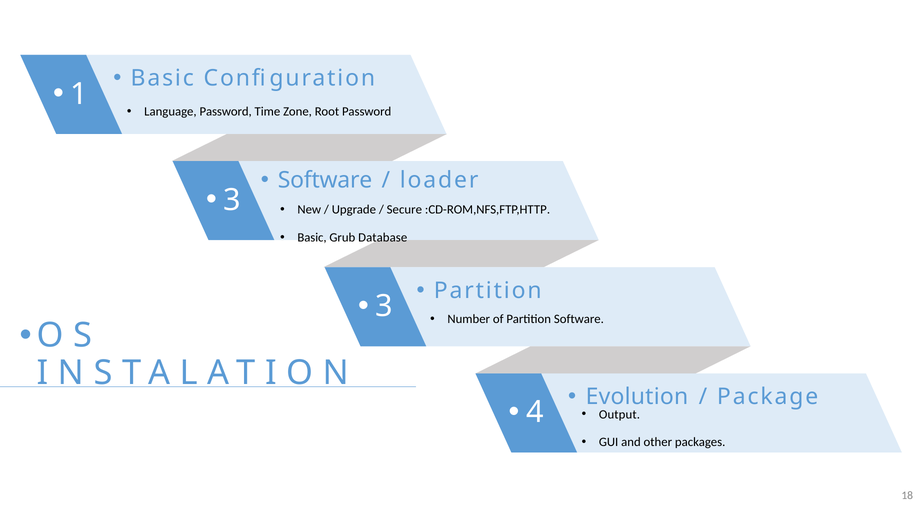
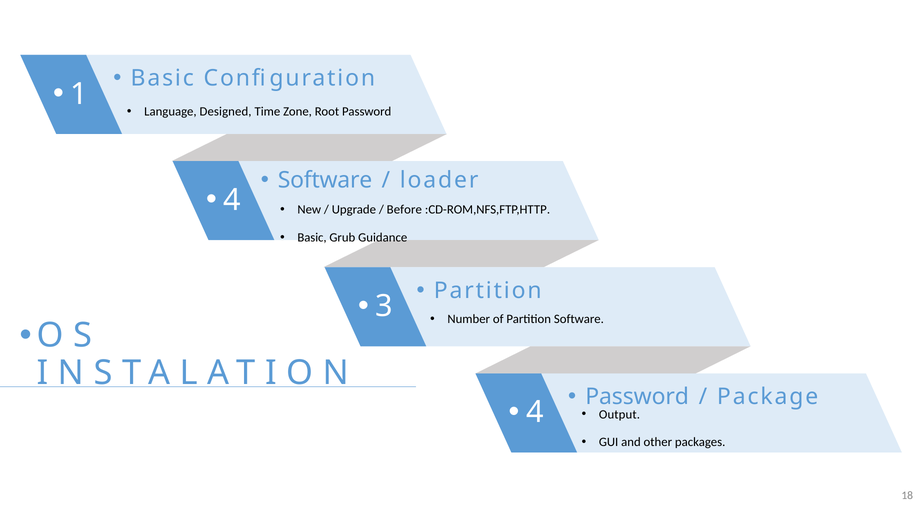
Language Password: Password -> Designed
3 at (232, 200): 3 -> 4
Secure: Secure -> Before
Database: Database -> Guidance
Evolution at (637, 397): Evolution -> Password
